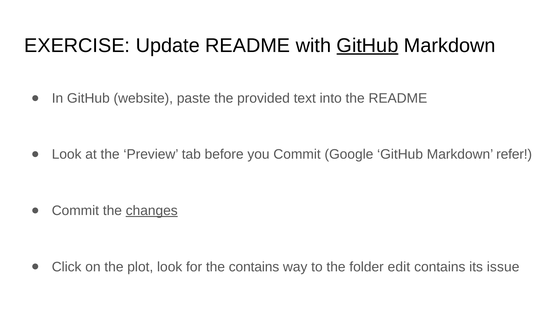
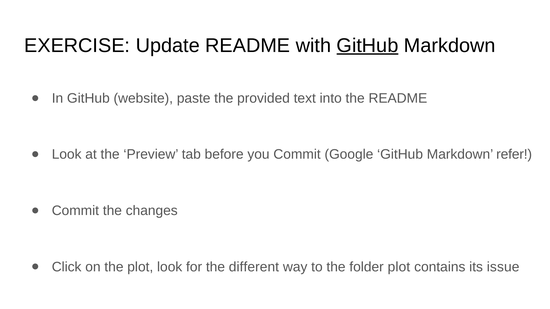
changes underline: present -> none
the contains: contains -> different
folder edit: edit -> plot
